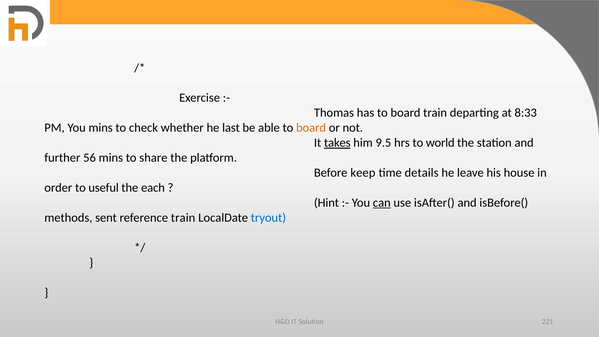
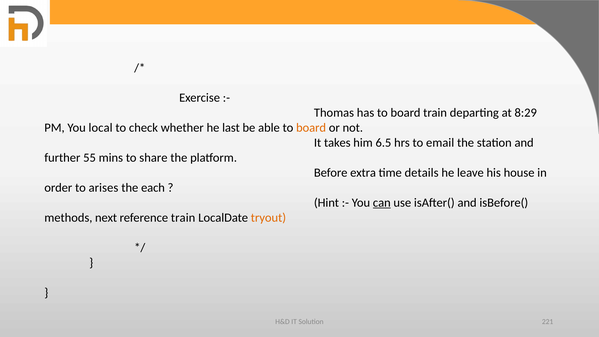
8:33: 8:33 -> 8:29
You mins: mins -> local
takes underline: present -> none
9.5: 9.5 -> 6.5
world: world -> email
56: 56 -> 55
keep: keep -> extra
useful: useful -> arises
sent: sent -> next
tryout colour: blue -> orange
